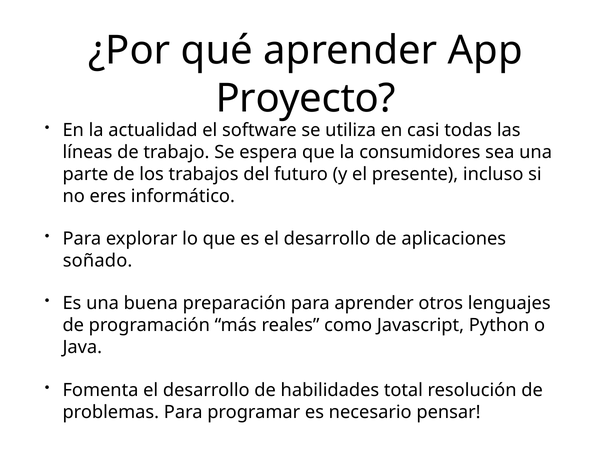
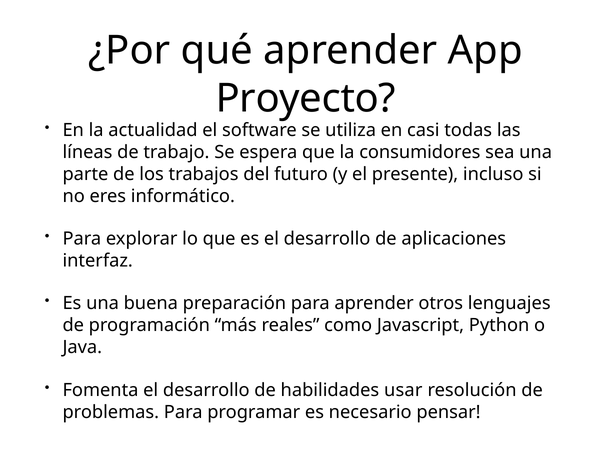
soñado: soñado -> interfaz
total: total -> usar
